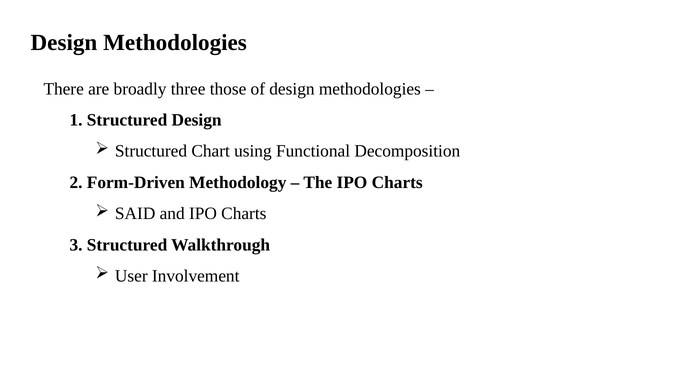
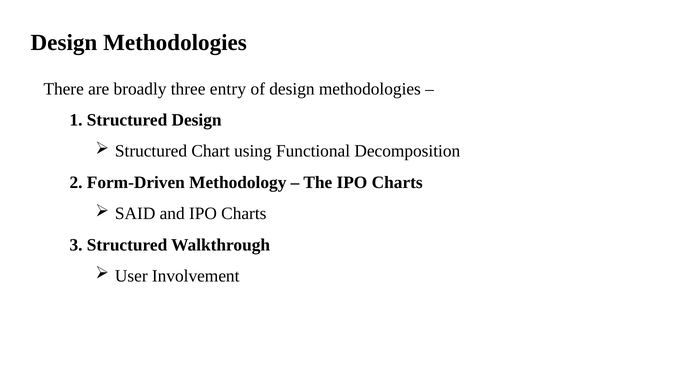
those: those -> entry
